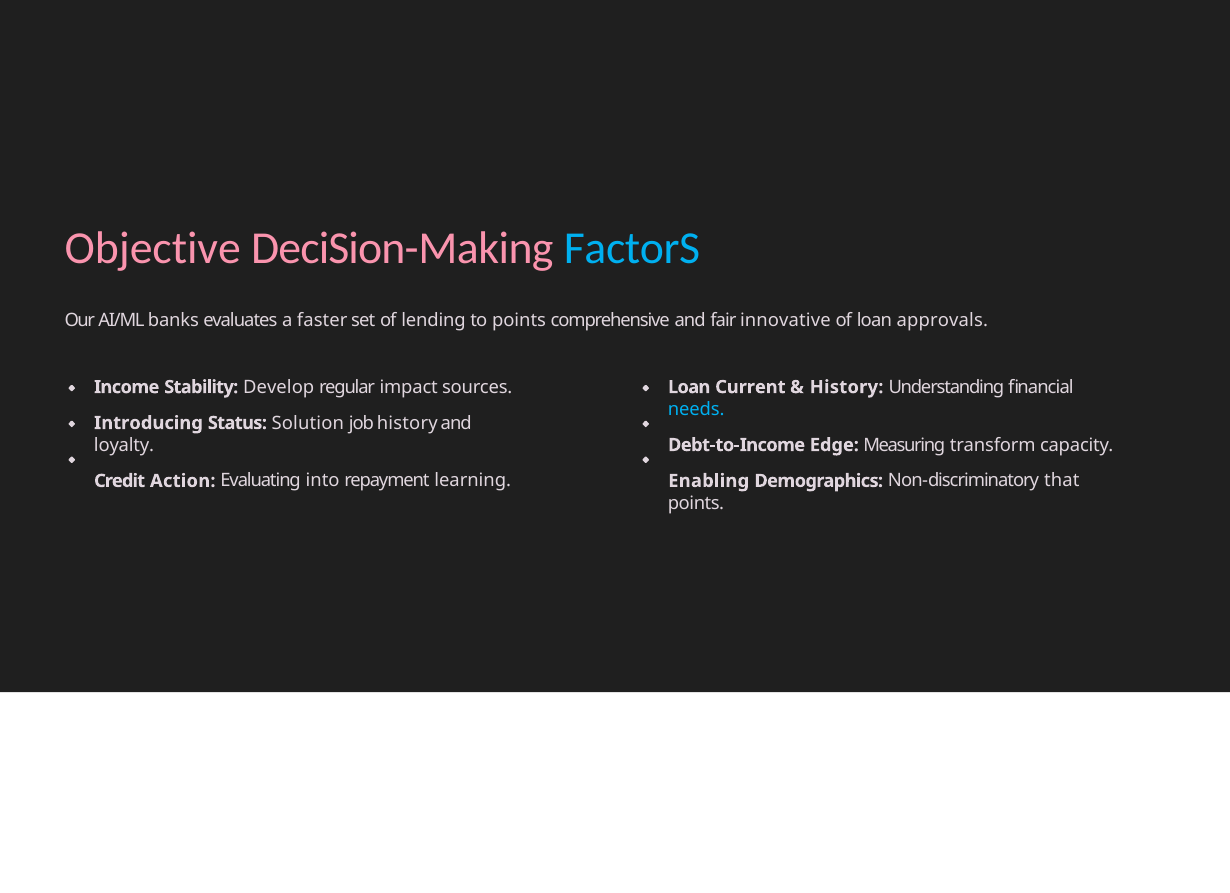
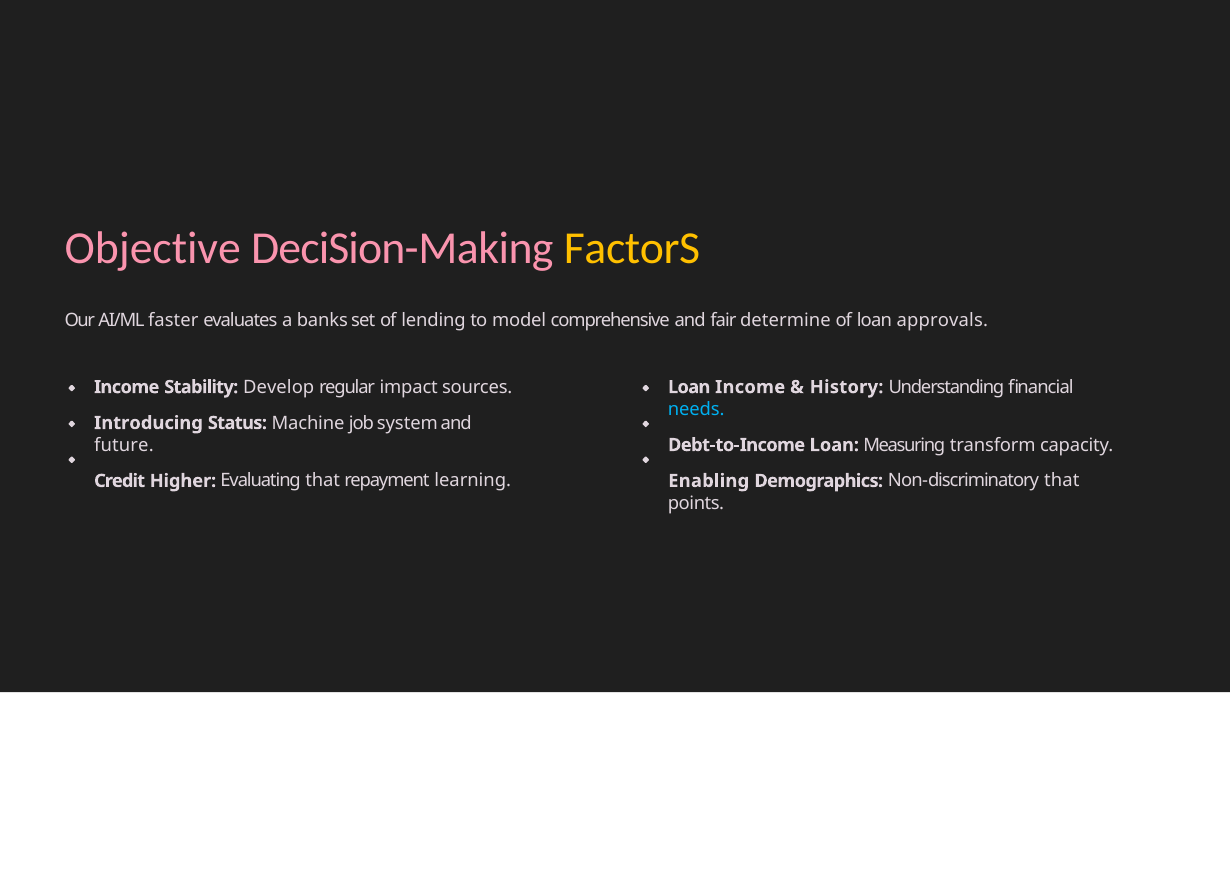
FactorS colour: light blue -> yellow
banks: banks -> faster
faster: faster -> banks
to points: points -> model
innovative: innovative -> determine
Loan Current: Current -> Income
Solution: Solution -> Machine
job history: history -> system
loyalty: loyalty -> future
Debt-to-Income Edge: Edge -> Loan
Action: Action -> Higher
Evaluating into: into -> that
